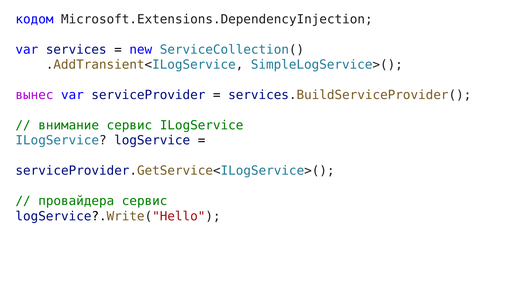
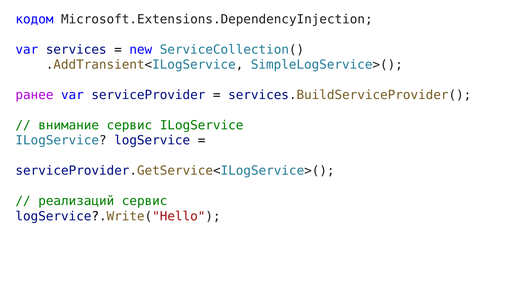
вынес: вынес -> ранее
провайдера: провайдера -> реализаций
